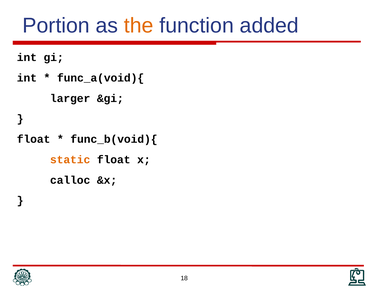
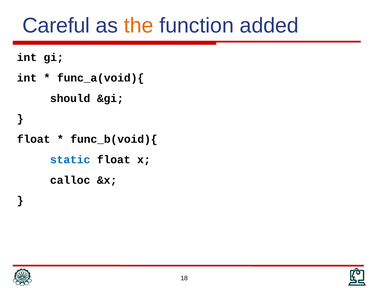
Portion: Portion -> Careful
larger: larger -> should
static colour: orange -> blue
